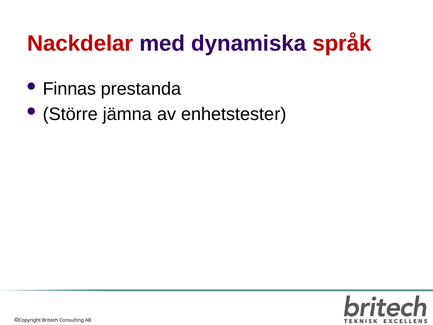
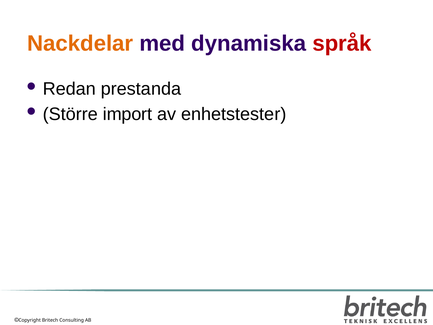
Nackdelar colour: red -> orange
Finnas: Finnas -> Redan
jämna: jämna -> import
